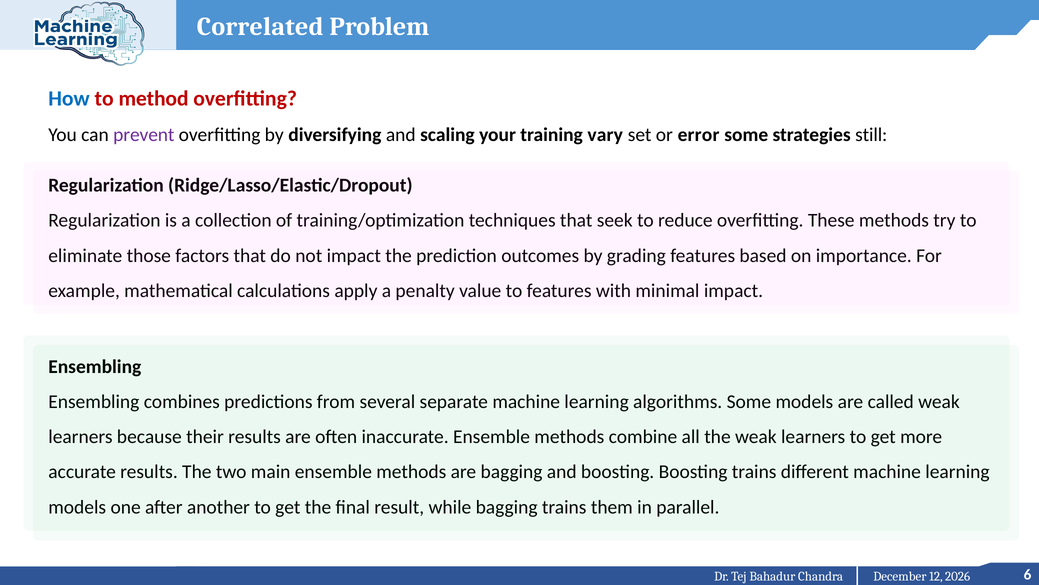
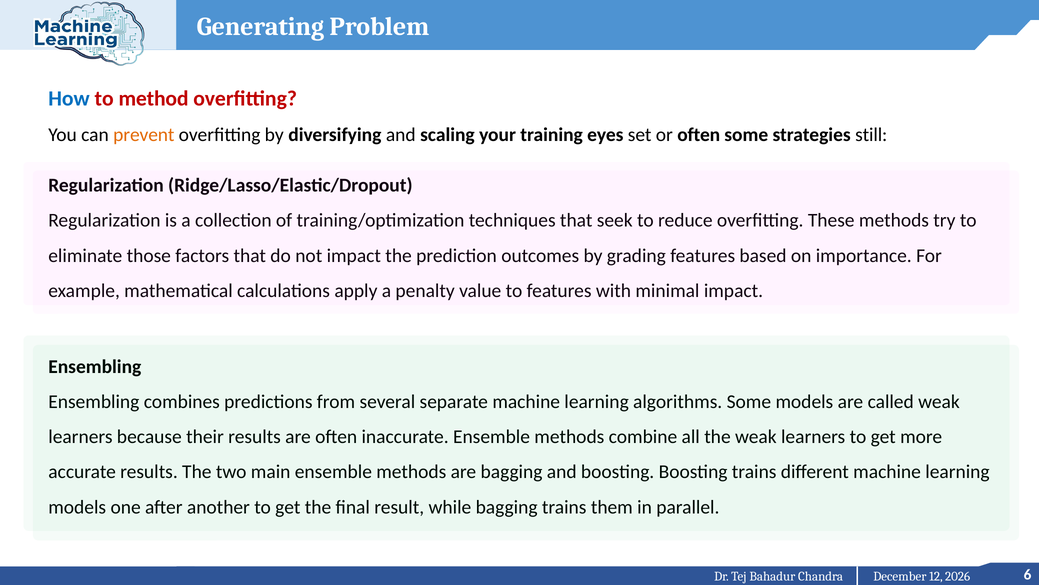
Correlated: Correlated -> Generating
prevent colour: purple -> orange
vary: vary -> eyes
or error: error -> often
